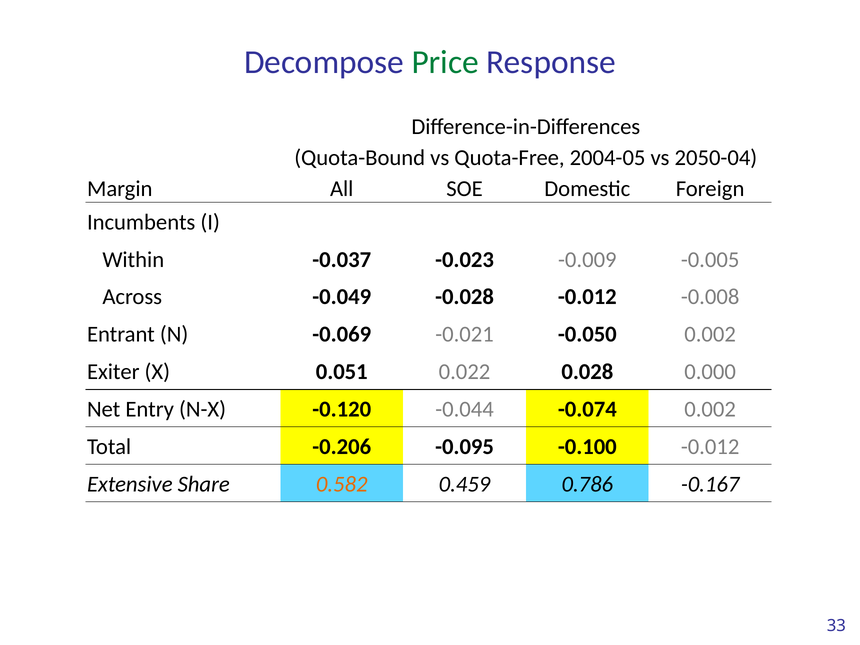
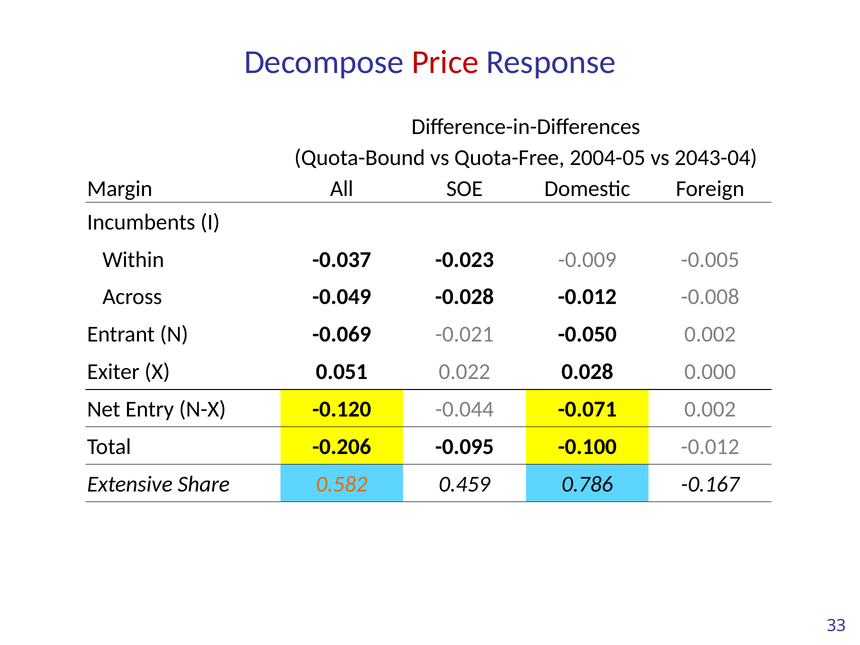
Price colour: green -> red
2050-04: 2050-04 -> 2043-04
-0.074: -0.074 -> -0.071
